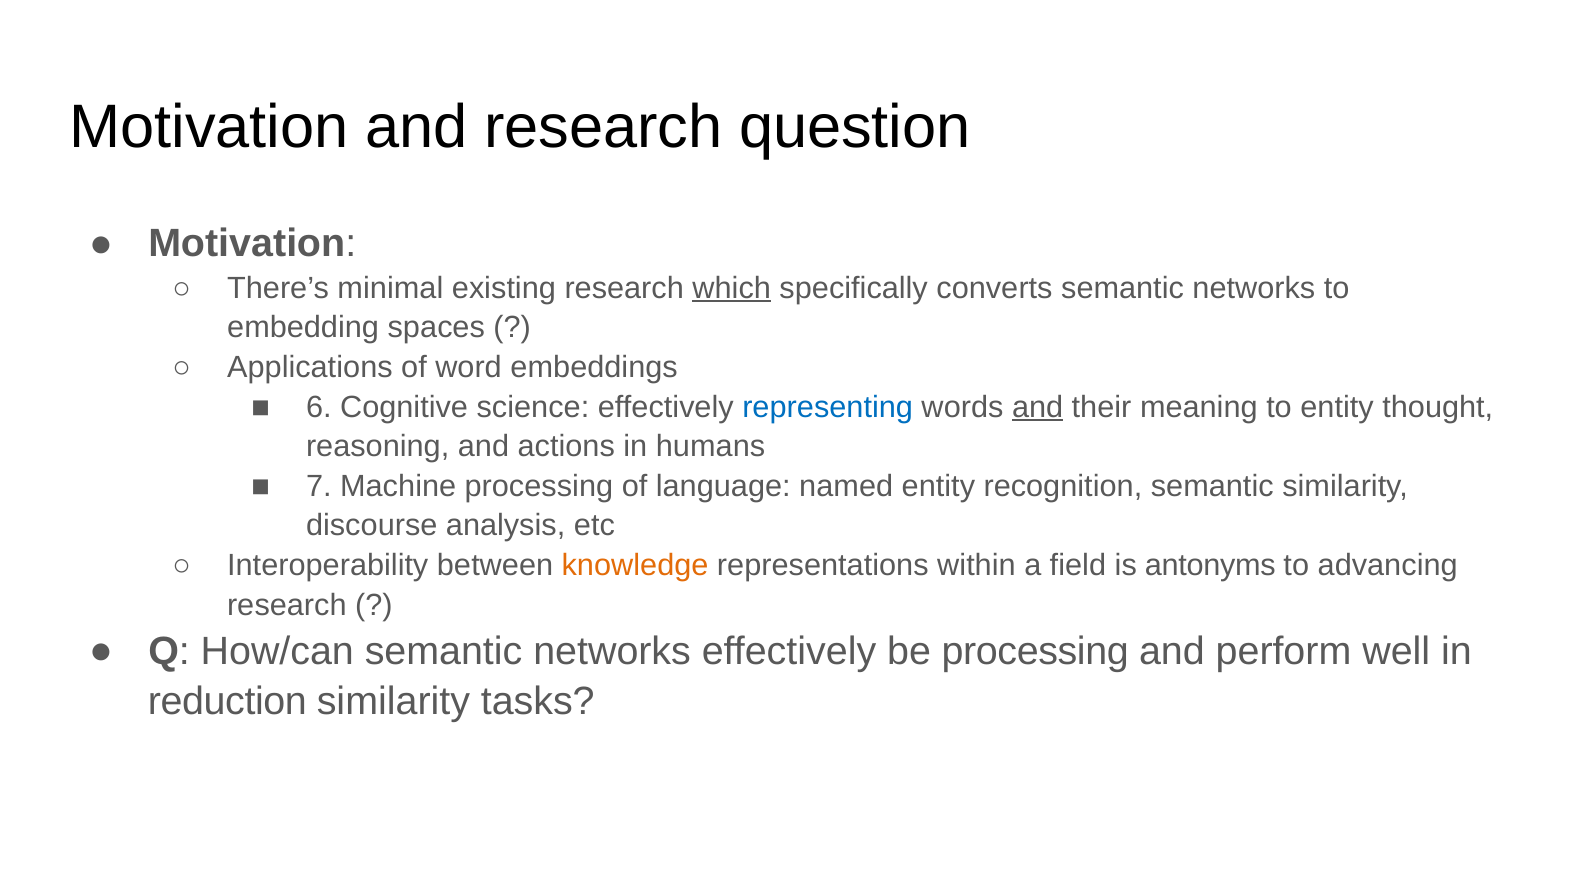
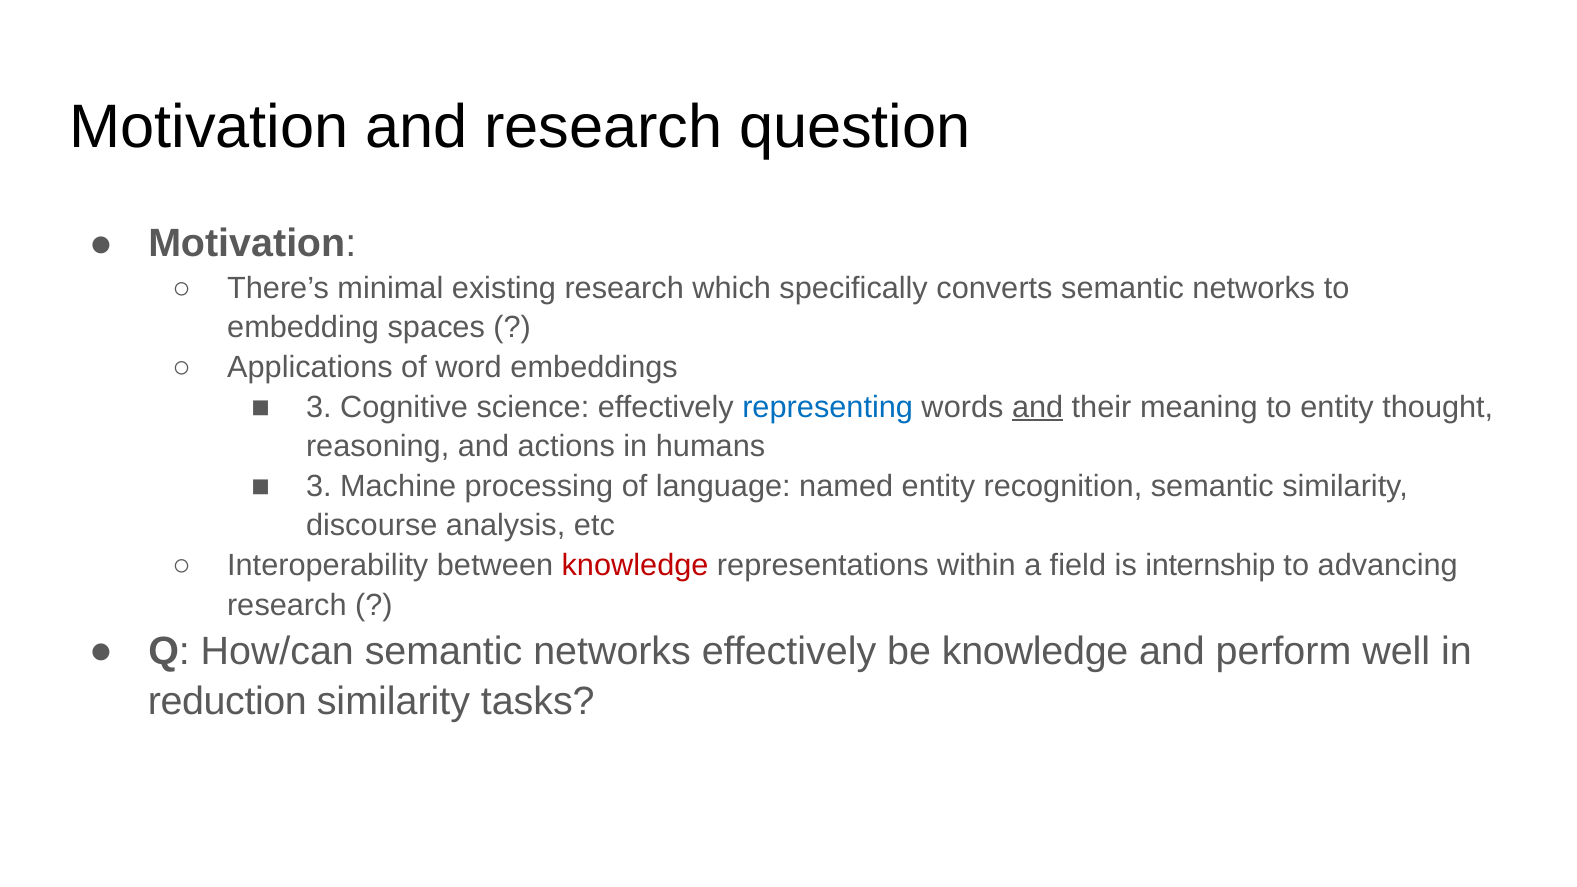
which underline: present -> none
6 at (319, 407): 6 -> 3
7 at (319, 486): 7 -> 3
knowledge at (635, 565) colour: orange -> red
antonyms: antonyms -> internship
be processing: processing -> knowledge
